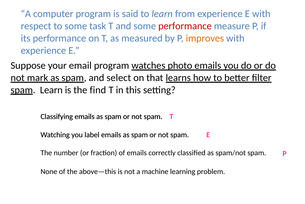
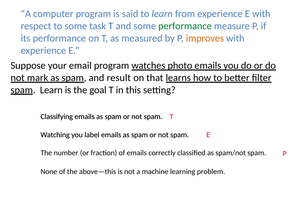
performance at (185, 26) colour: red -> green
select: select -> result
find: find -> goal
